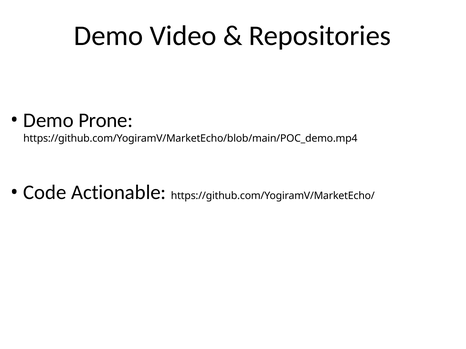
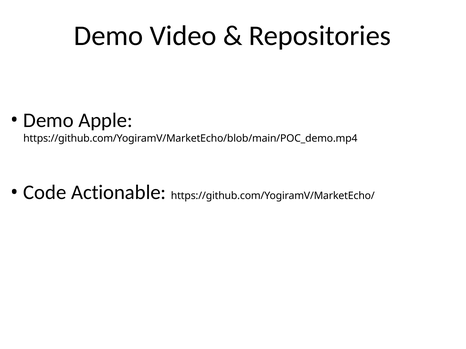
Prone: Prone -> Apple
